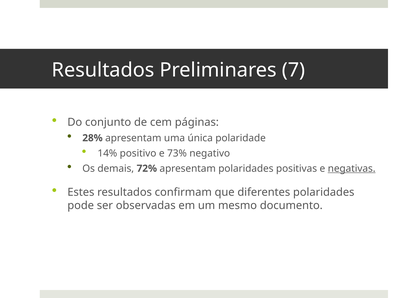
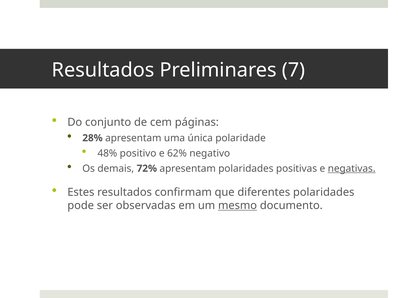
14%: 14% -> 48%
73%: 73% -> 62%
mesmo underline: none -> present
